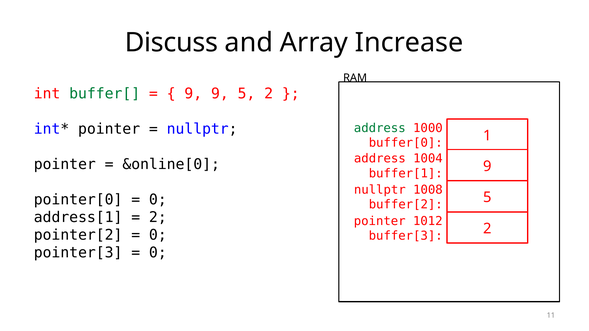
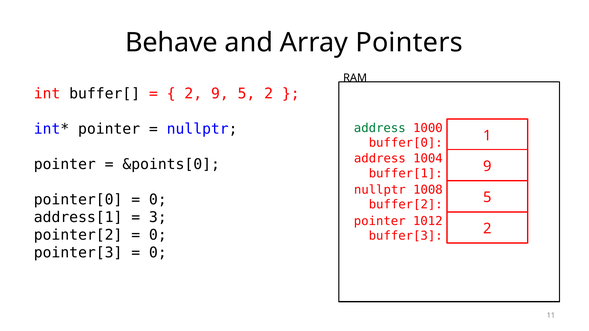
Discuss: Discuss -> Behave
Increase: Increase -> Pointers
buffer[ colour: green -> black
9 at (193, 94): 9 -> 2
&online[0: &online[0 -> &points[0
2 at (158, 218): 2 -> 3
